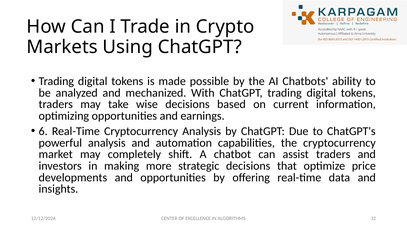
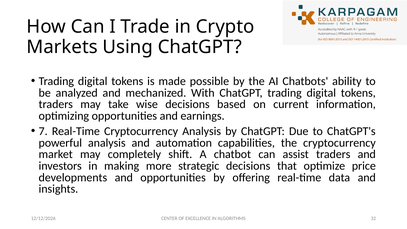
6: 6 -> 7
